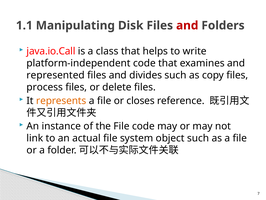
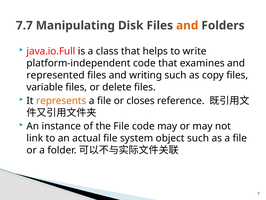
1.1: 1.1 -> 7.7
and at (187, 25) colour: red -> orange
java.io.Call: java.io.Call -> java.io.Full
divides: divides -> writing
process: process -> variable
